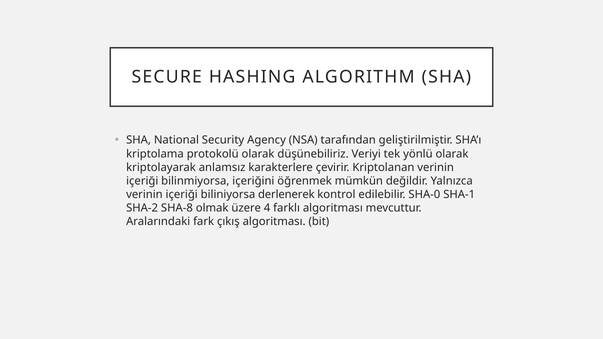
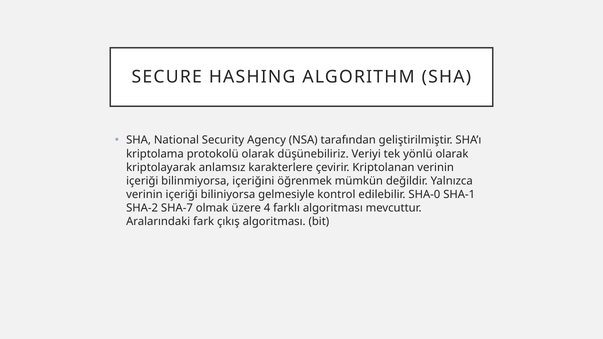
derlenerek: derlenerek -> gelmesiyle
SHA-8: SHA-8 -> SHA-7
